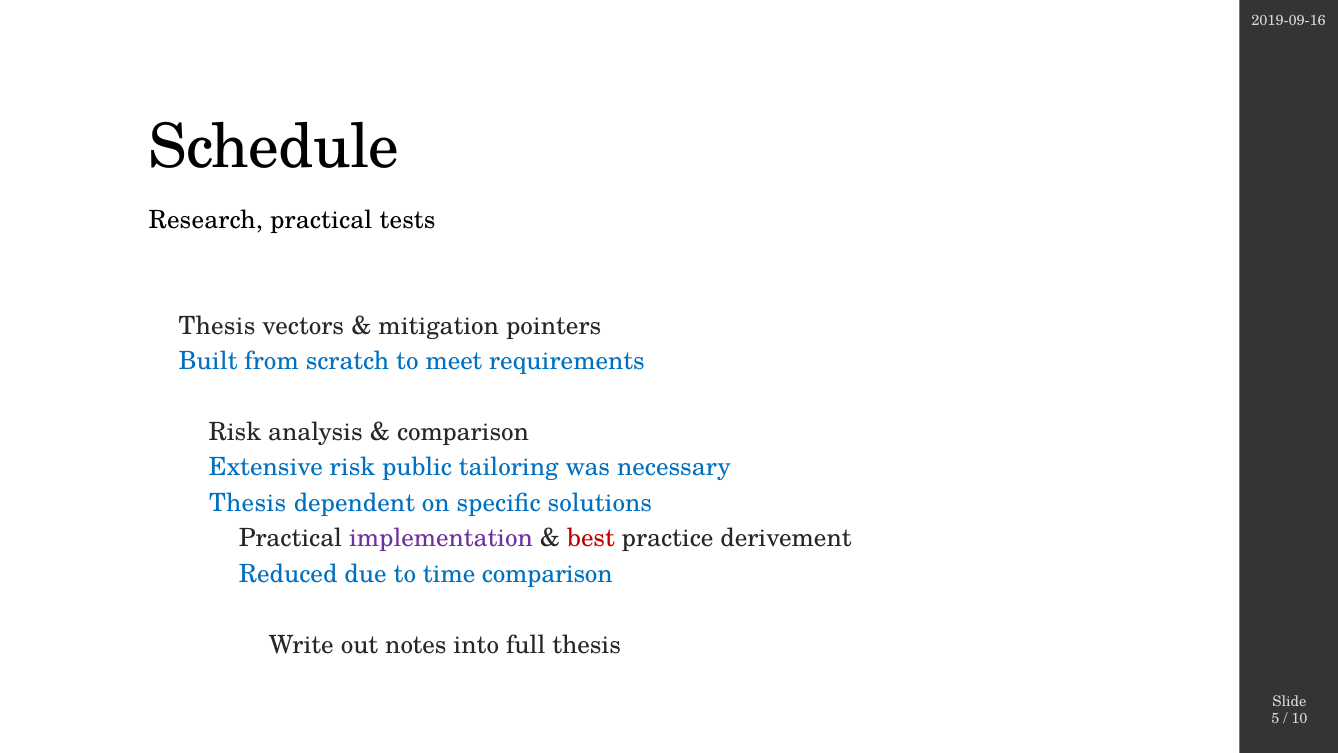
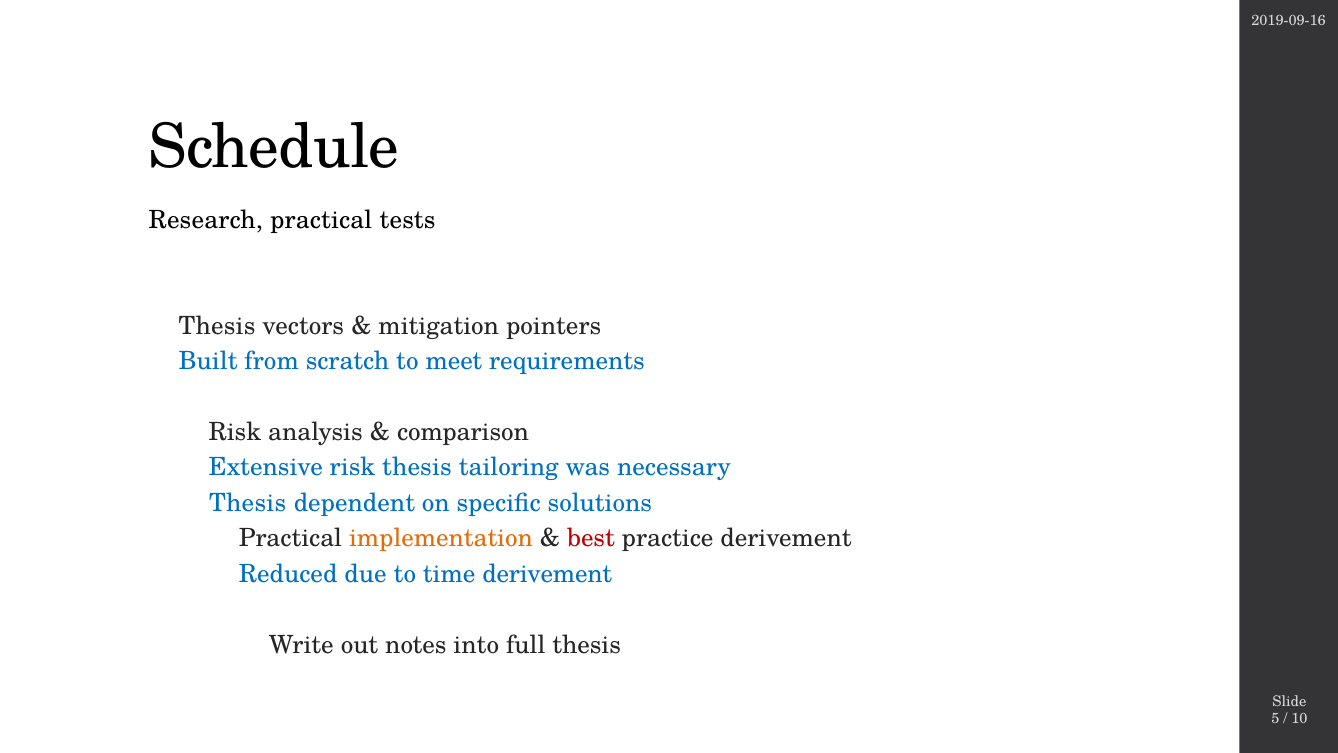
risk public: public -> thesis
implementation colour: purple -> orange
time comparison: comparison -> derivement
